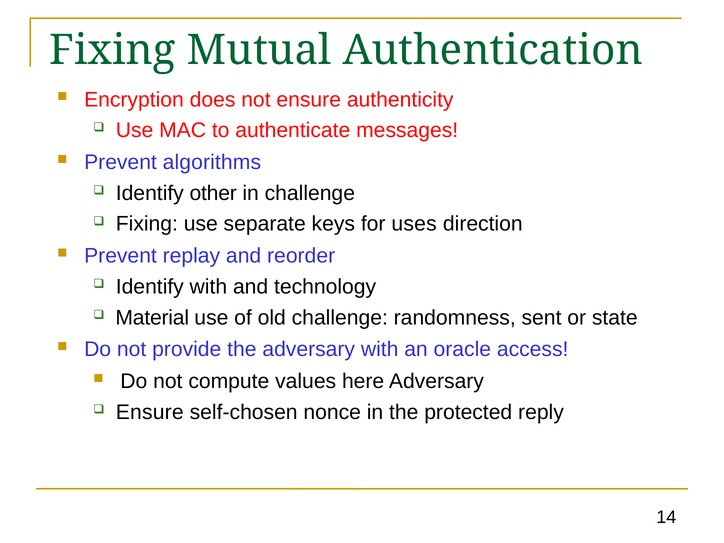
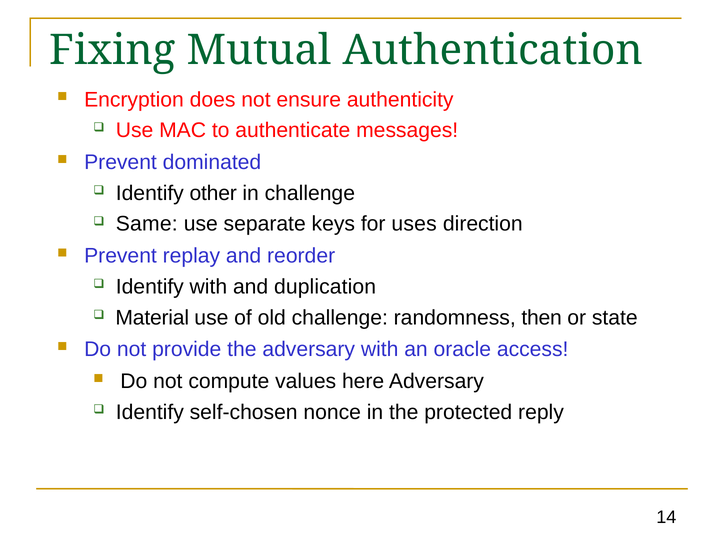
algorithms: algorithms -> dominated
Fixing at (147, 224): Fixing -> Same
technology: technology -> duplication
sent: sent -> then
Ensure at (150, 412): Ensure -> Identify
